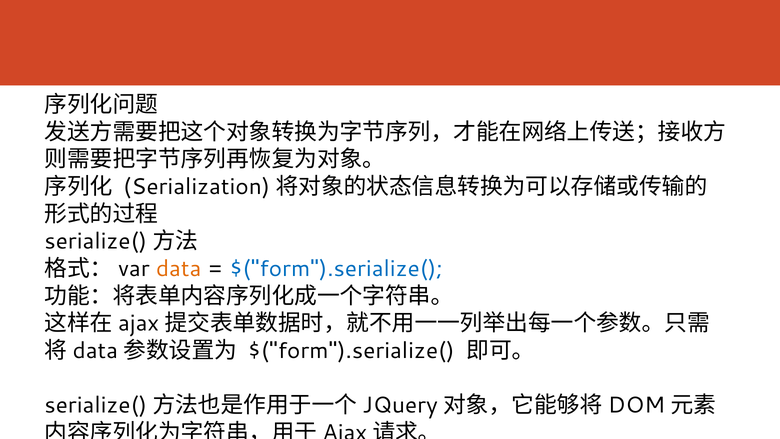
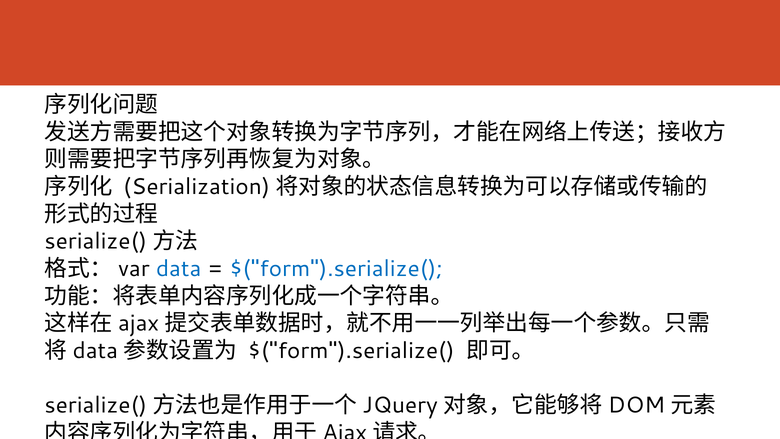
data colour: orange -> blue
